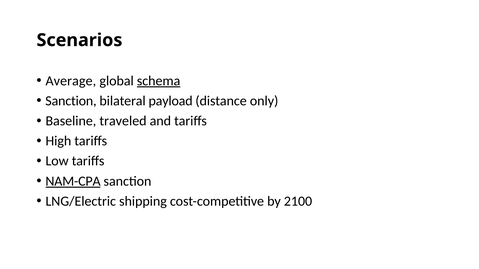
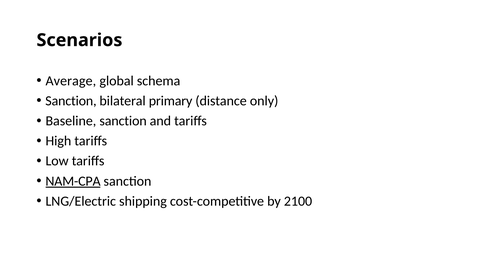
schema underline: present -> none
payload: payload -> primary
Baseline traveled: traveled -> sanction
